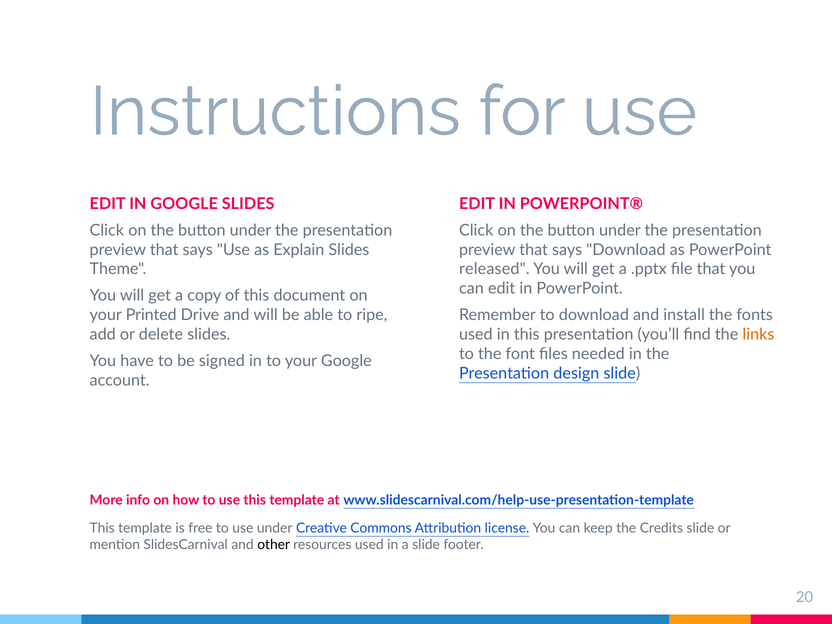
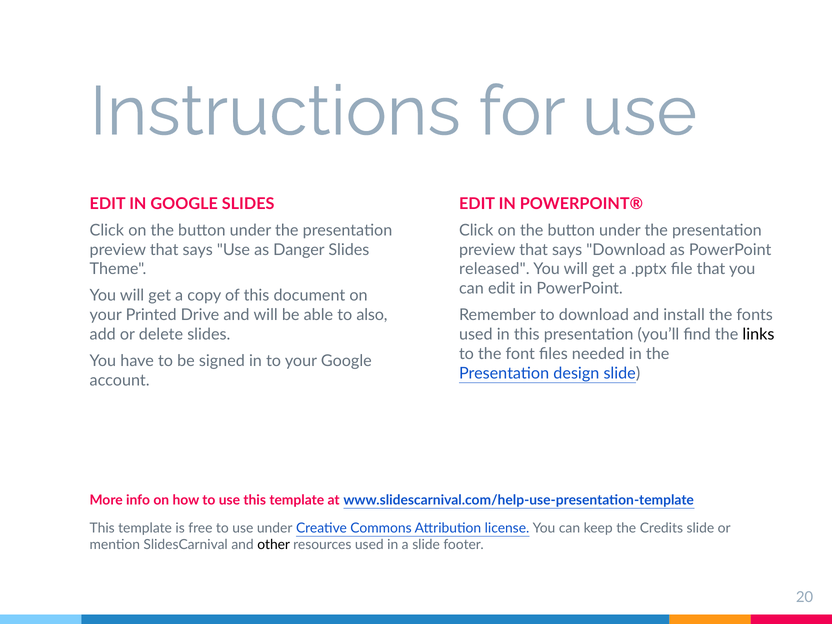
Explain: Explain -> Danger
ripe: ripe -> also
links colour: orange -> black
